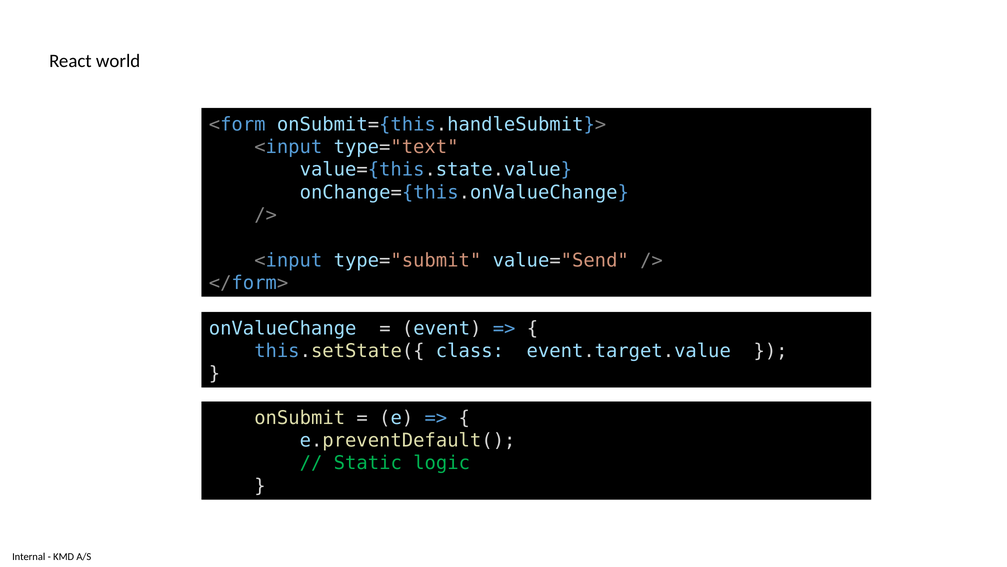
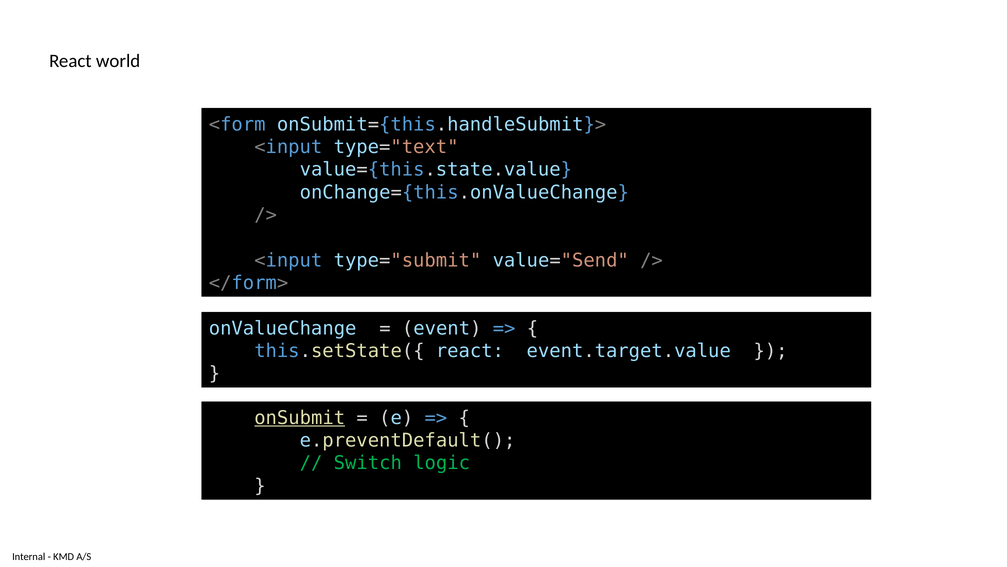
this.setState({ class: class -> react
onSubmit underline: none -> present
Static: Static -> Switch
